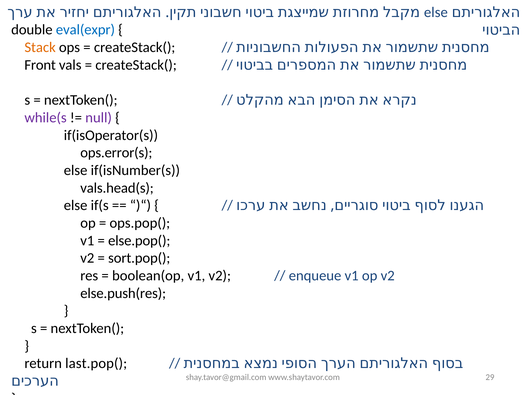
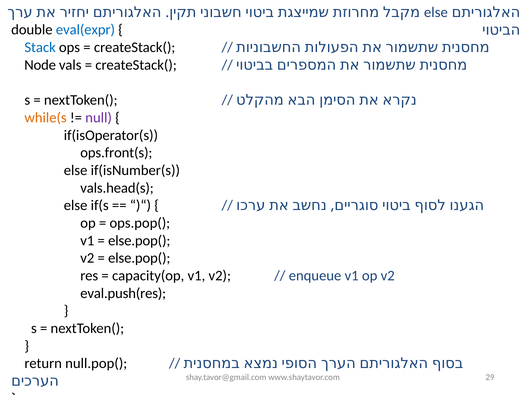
Stack colour: orange -> blue
Front: Front -> Node
while(s colour: purple -> orange
ops.error(s: ops.error(s -> ops.front(s
sort.pop( at (139, 258): sort.pop( -> else.pop(
boolean(op: boolean(op -> capacity(op
else.push(res: else.push(res -> eval.push(res
last.pop(: last.pop( -> null.pop(
